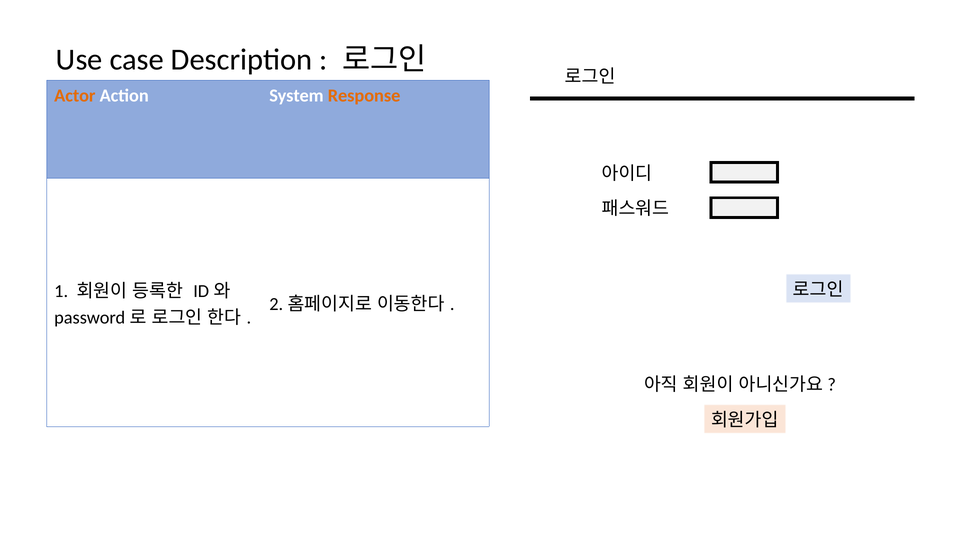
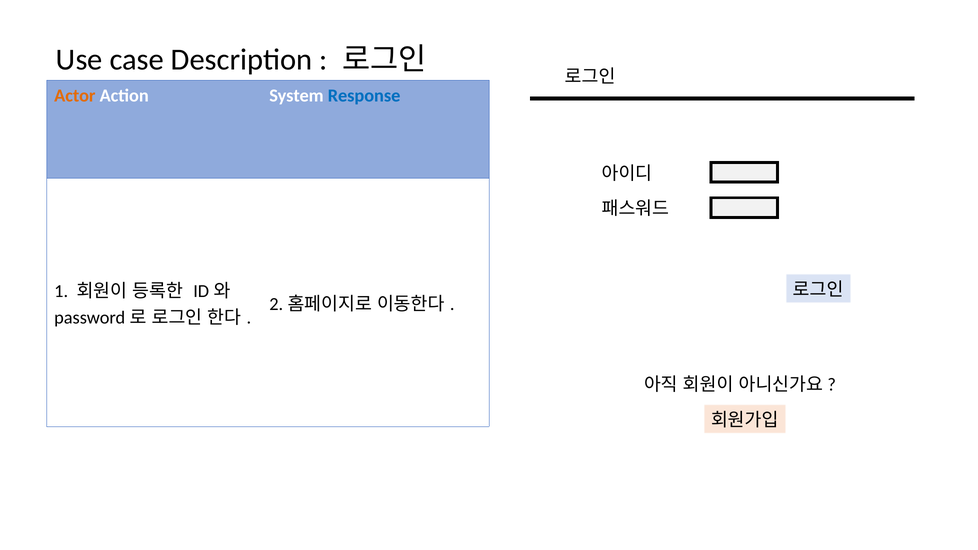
Response colour: orange -> blue
